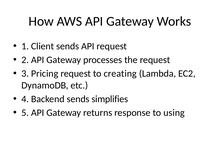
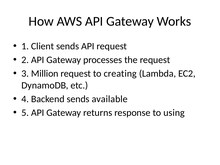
Pricing: Pricing -> Million
simplifies: simplifies -> available
